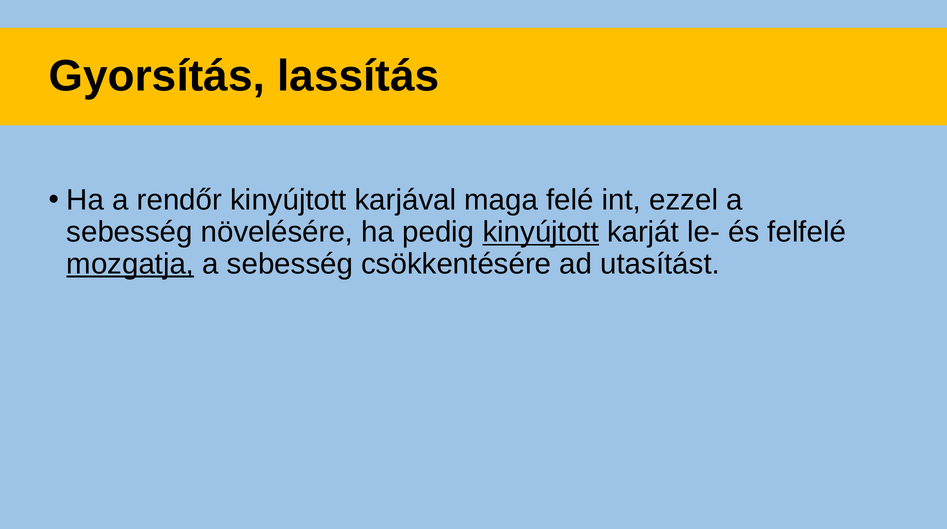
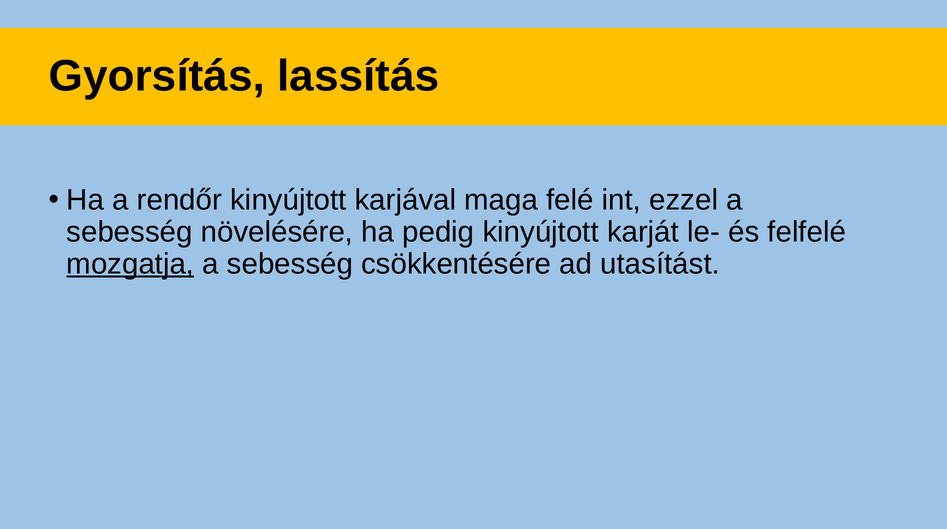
kinyújtott at (541, 232) underline: present -> none
